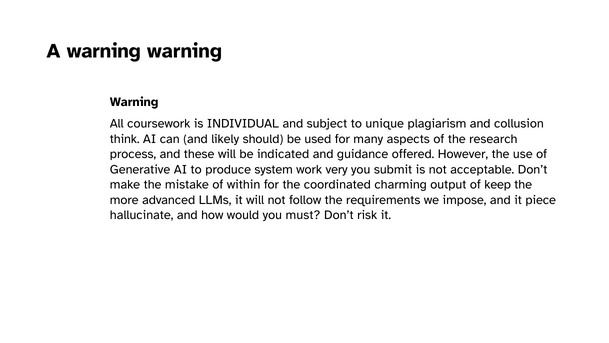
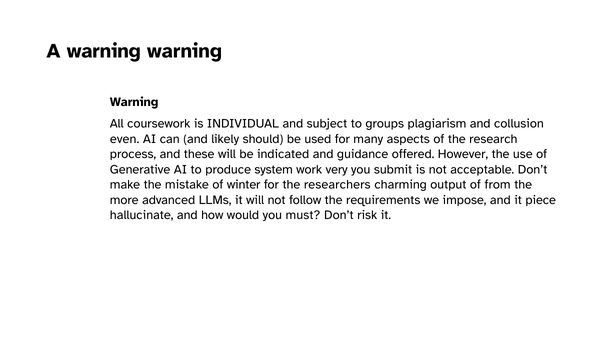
unique: unique -> groups
think: think -> even
within: within -> winter
coordinated: coordinated -> researchers
keep: keep -> from
